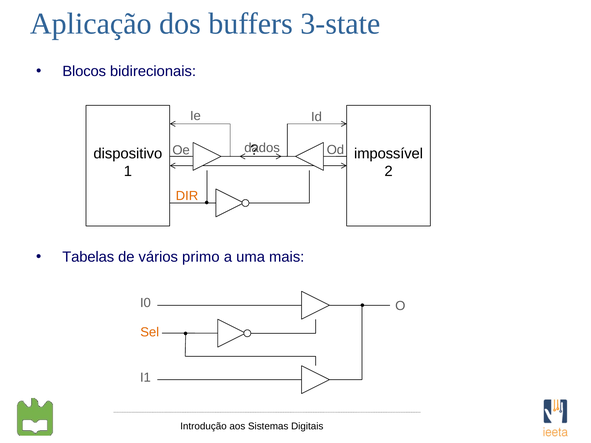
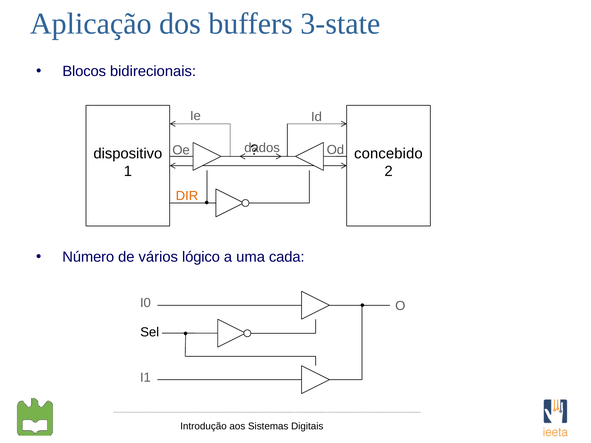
impossível: impossível -> concebido
Tabelas: Tabelas -> Número
primo: primo -> lógico
mais: mais -> cada
Sel colour: orange -> black
